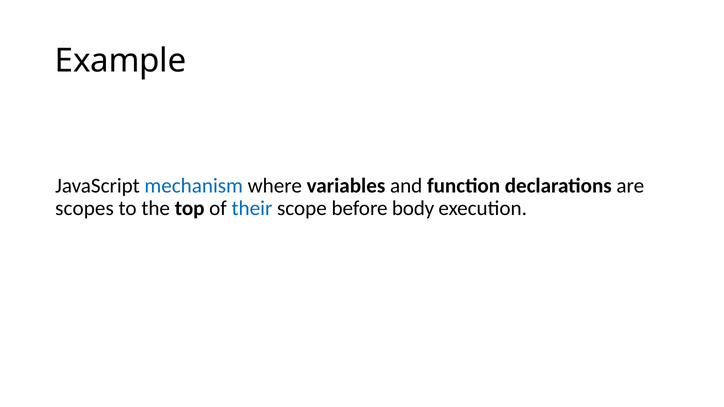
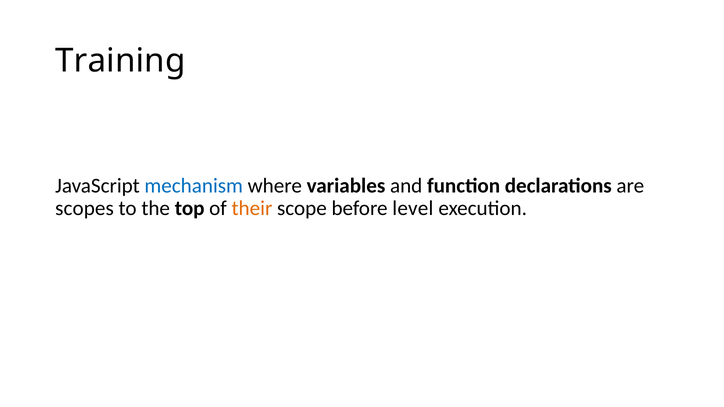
Example: Example -> Training
their colour: blue -> orange
body: body -> level
